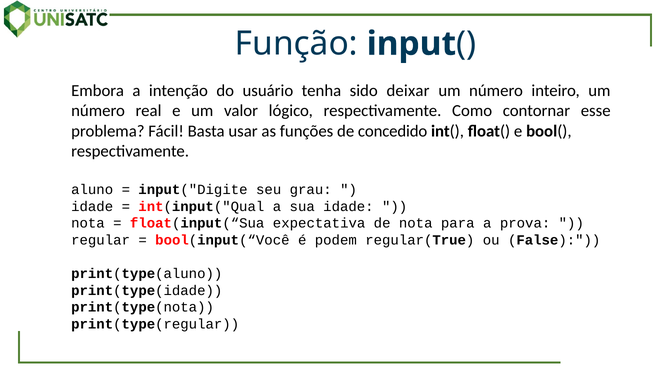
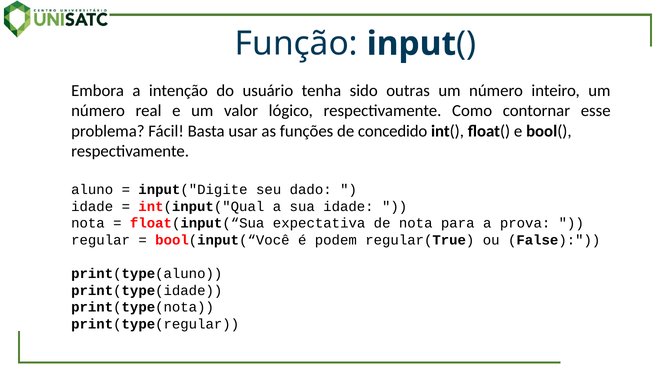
deixar: deixar -> outras
grau: grau -> dado
